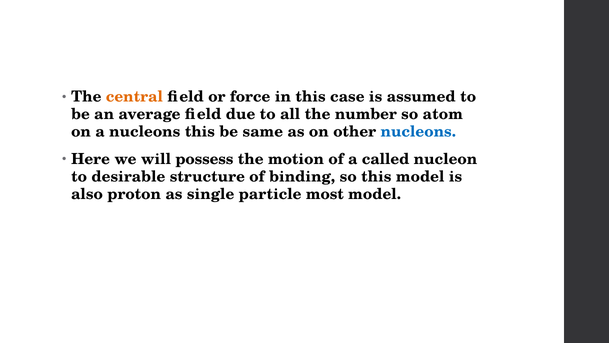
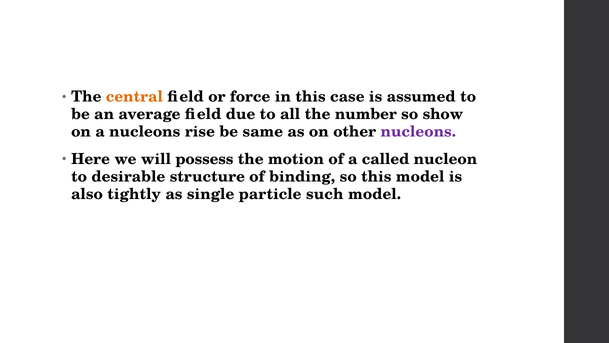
atom: atom -> show
nucleons this: this -> rise
nucleons at (418, 132) colour: blue -> purple
proton: proton -> tightly
most: most -> such
